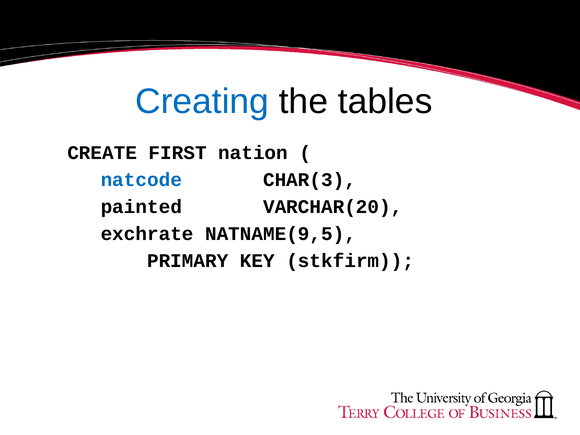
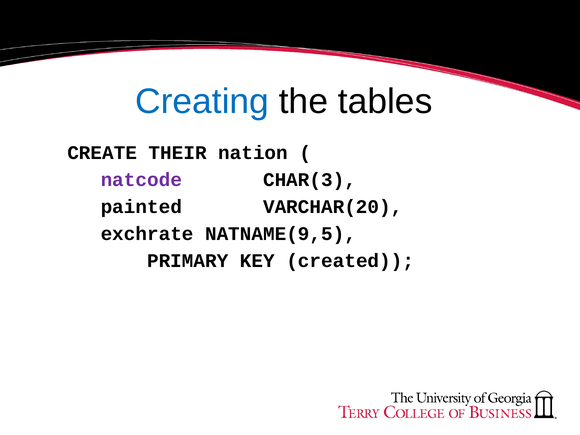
FIRST: FIRST -> THEIR
natcode colour: blue -> purple
stkfirm: stkfirm -> created
